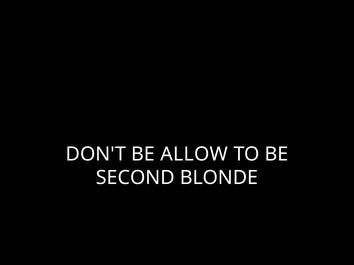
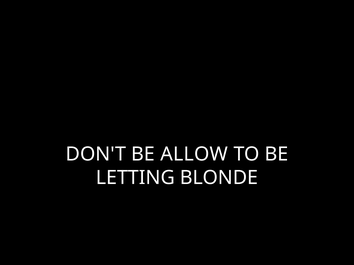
SECOND: SECOND -> LETTING
